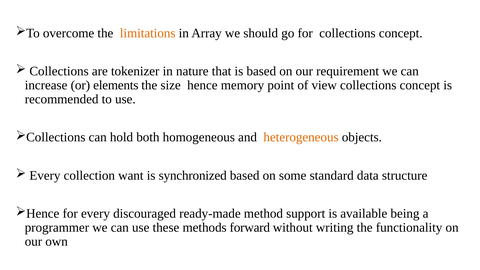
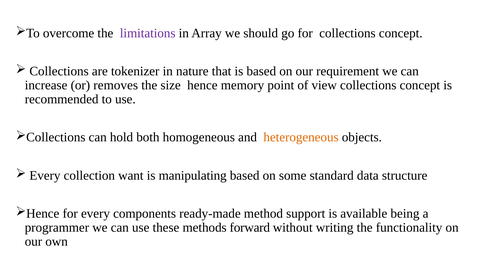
limitations colour: orange -> purple
elements: elements -> removes
synchronized: synchronized -> manipulating
discouraged: discouraged -> components
